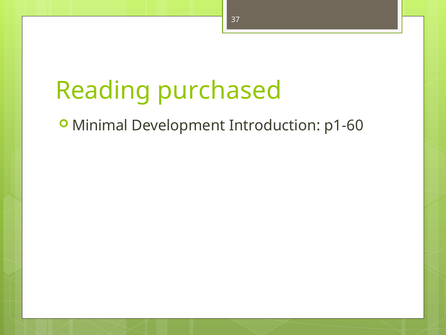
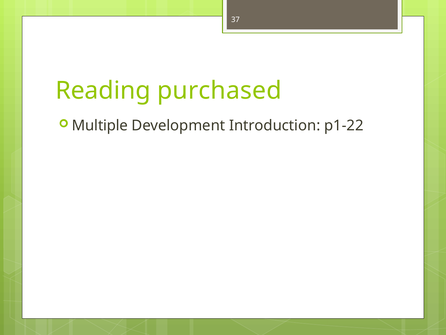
Minimal: Minimal -> Multiple
p1-60: p1-60 -> p1-22
